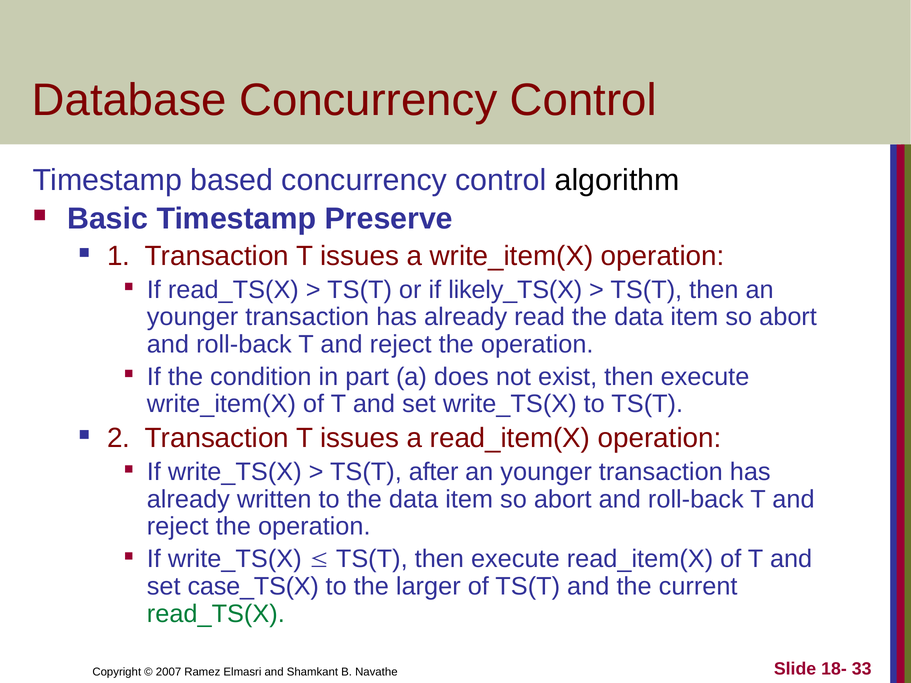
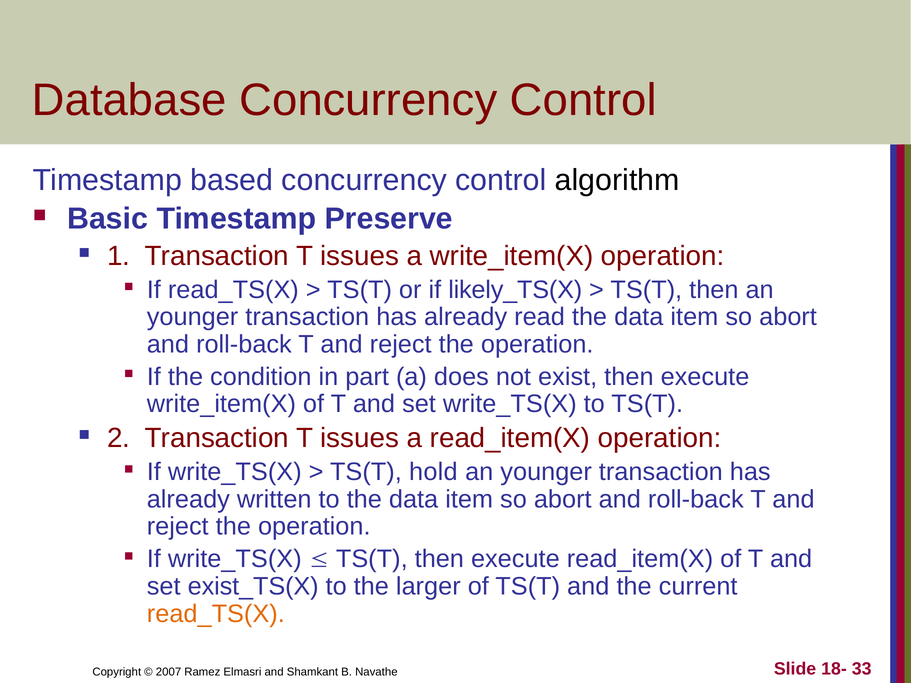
after: after -> hold
case_TS(X: case_TS(X -> exist_TS(X
read_TS(X at (216, 614) colour: green -> orange
